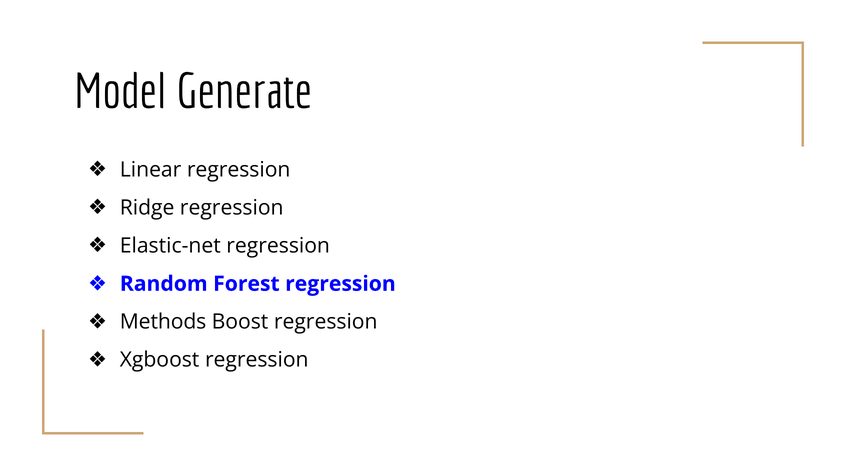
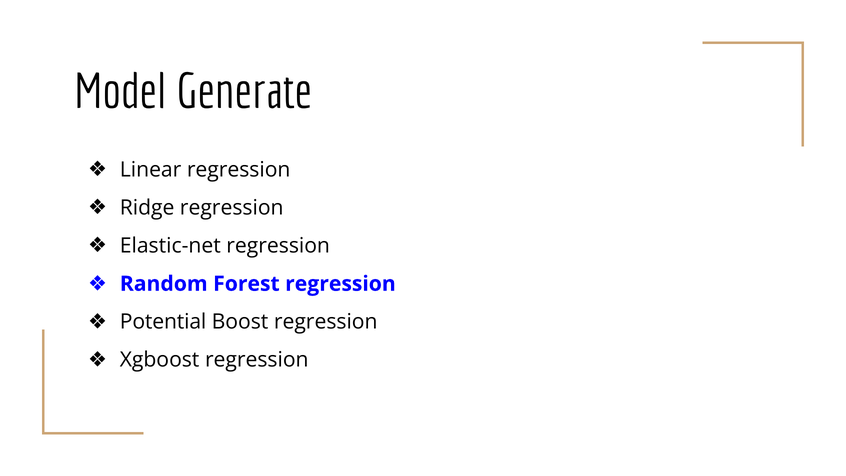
Methods: Methods -> Potential
